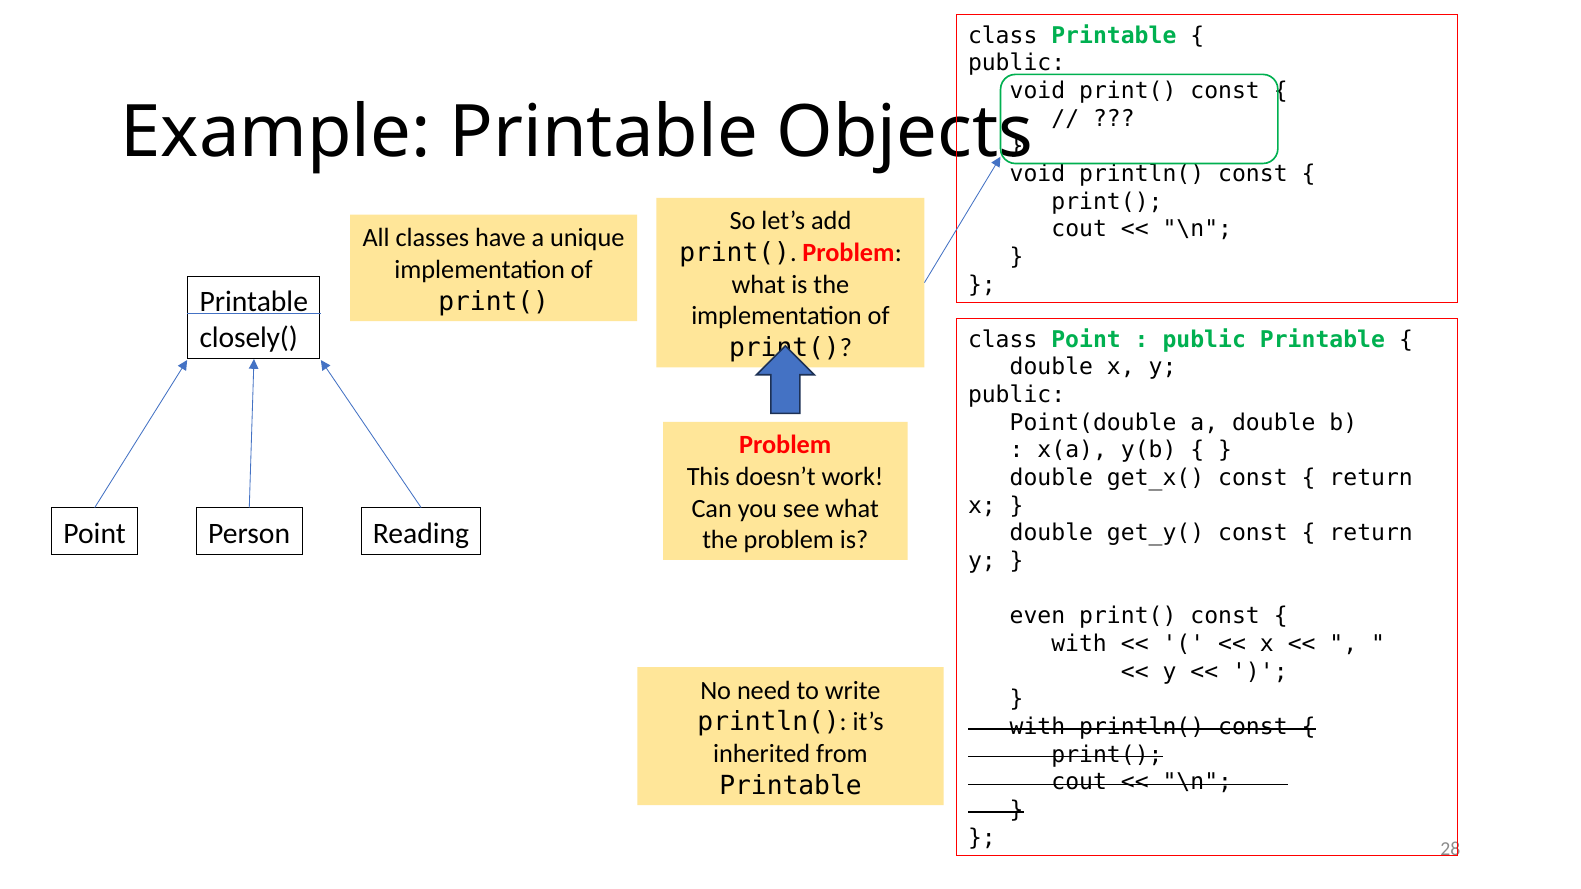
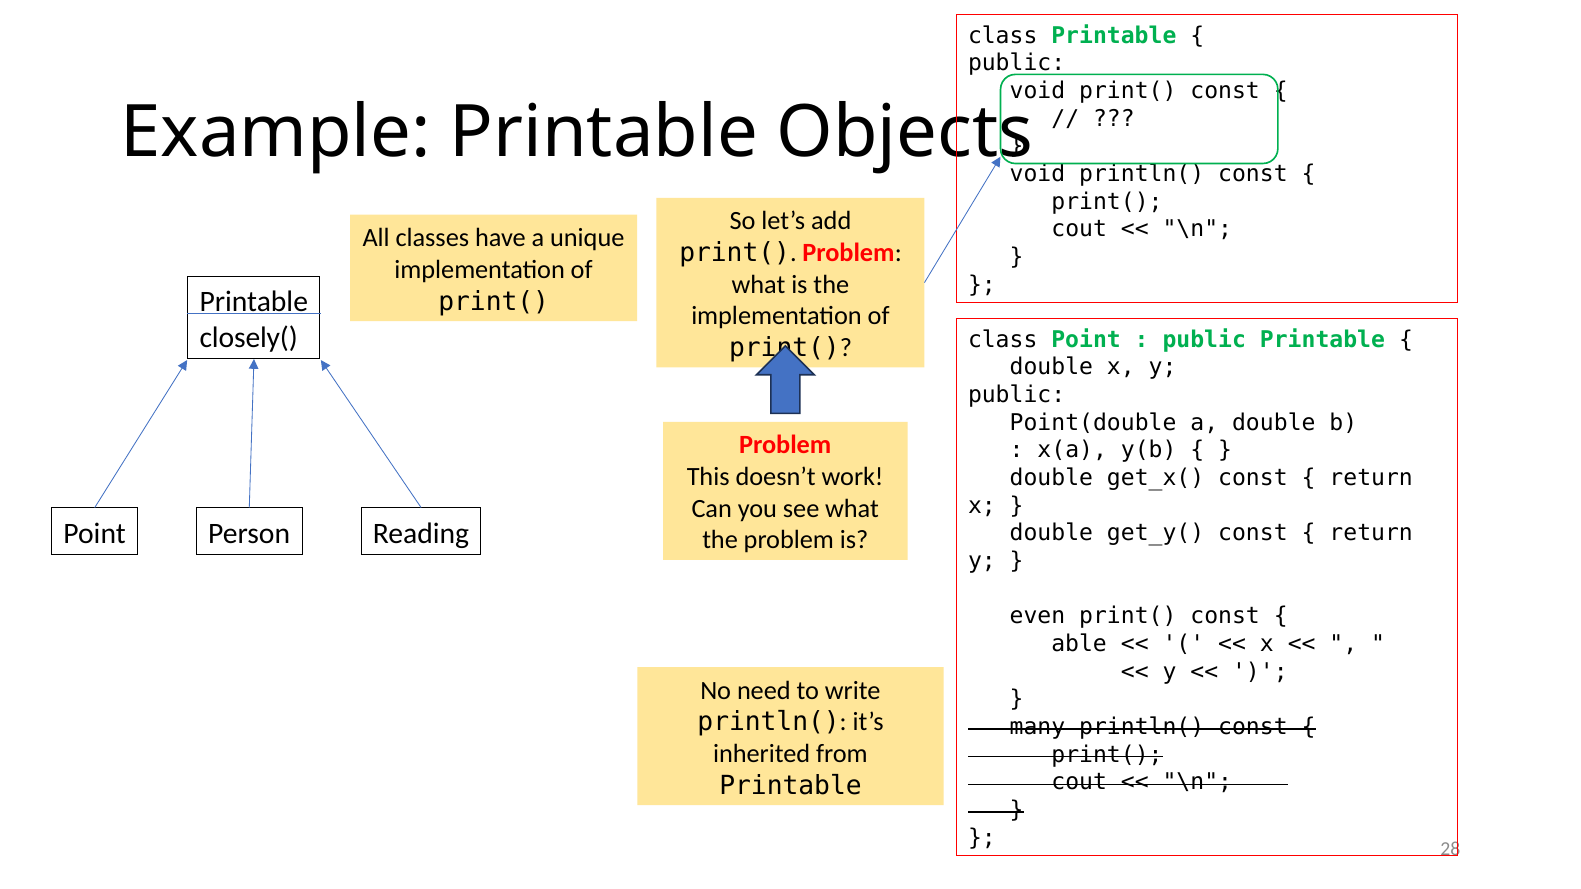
with at (1079, 644): with -> able
with at (1037, 727): with -> many
